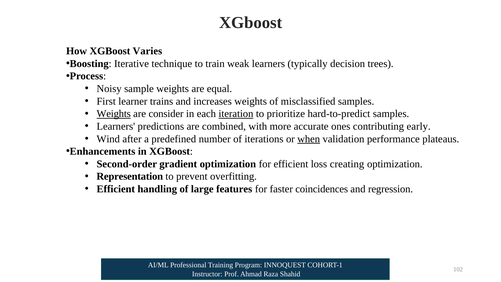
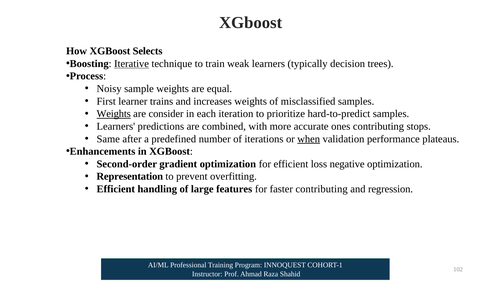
Varies: Varies -> Selects
Iterative underline: none -> present
iteration underline: present -> none
early: early -> stops
Wind: Wind -> Same
creating: creating -> negative
faster coincidences: coincidences -> contributing
